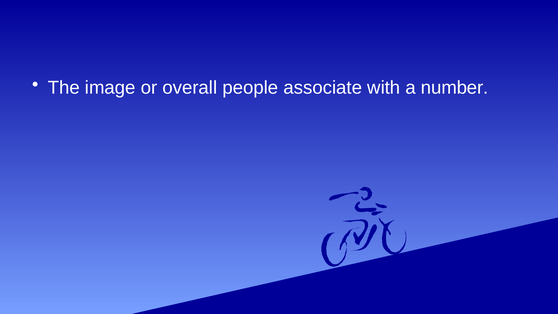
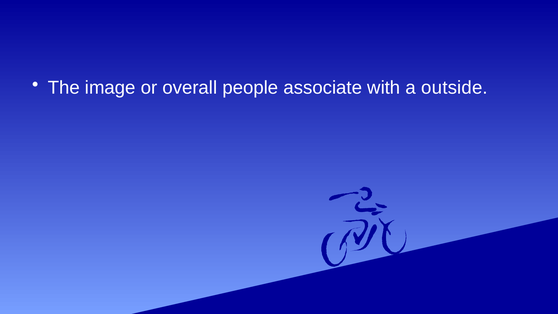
number: number -> outside
